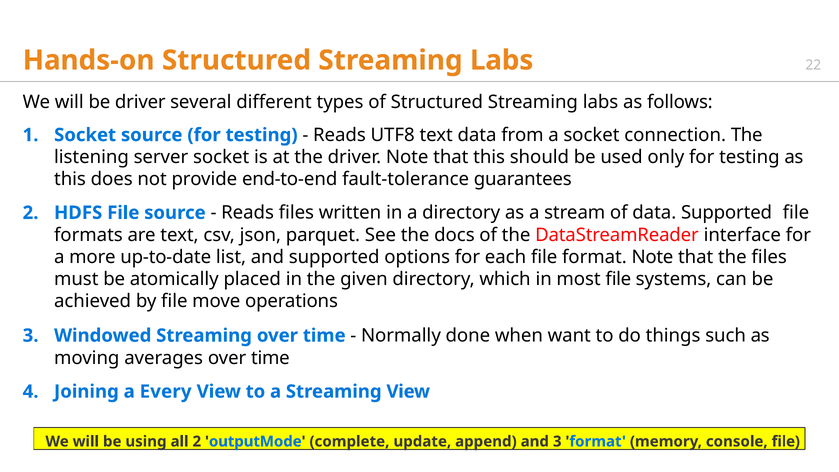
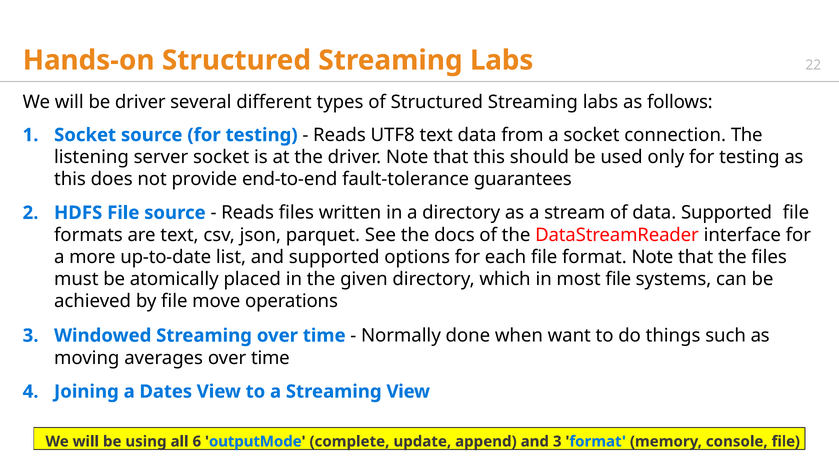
Every: Every -> Dates
all 2: 2 -> 6
